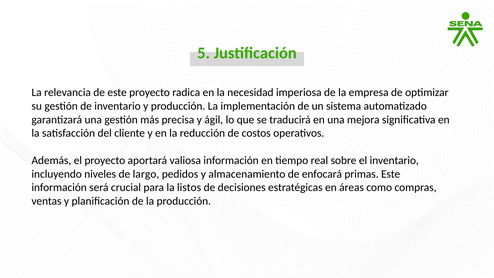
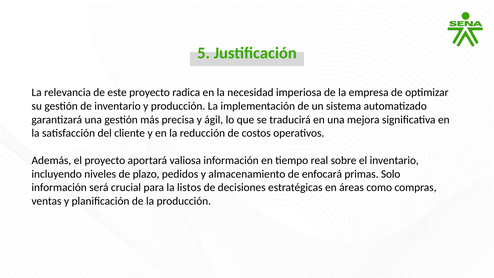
largo: largo -> plazo
primas Este: Este -> Solo
